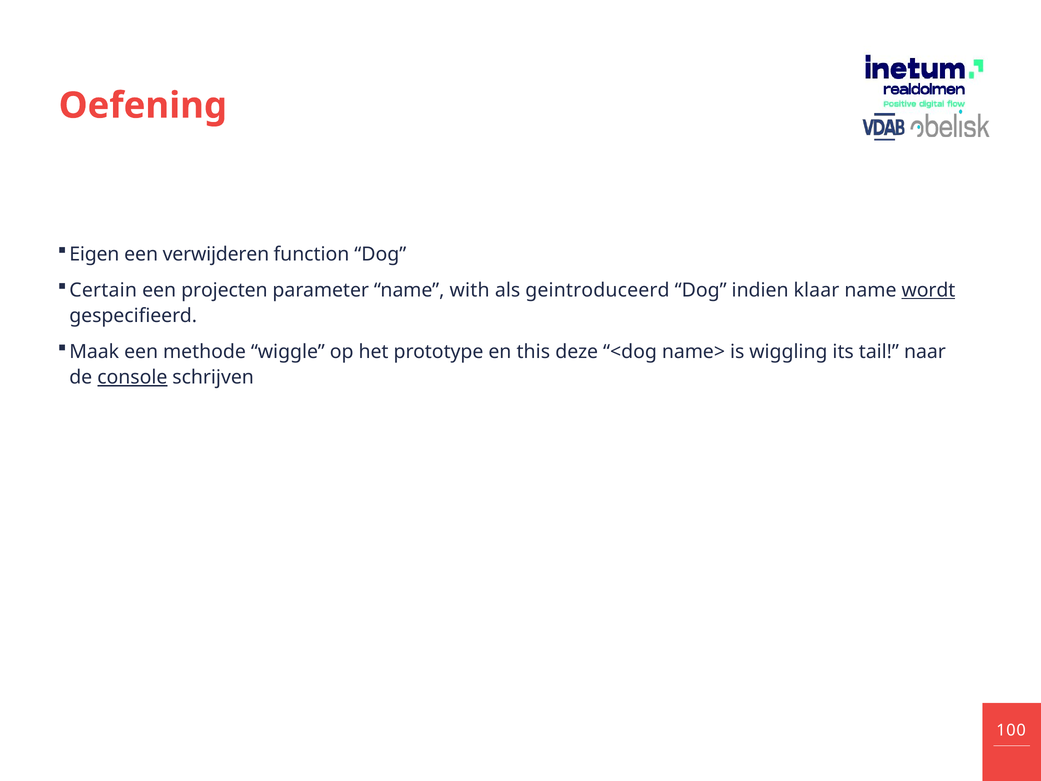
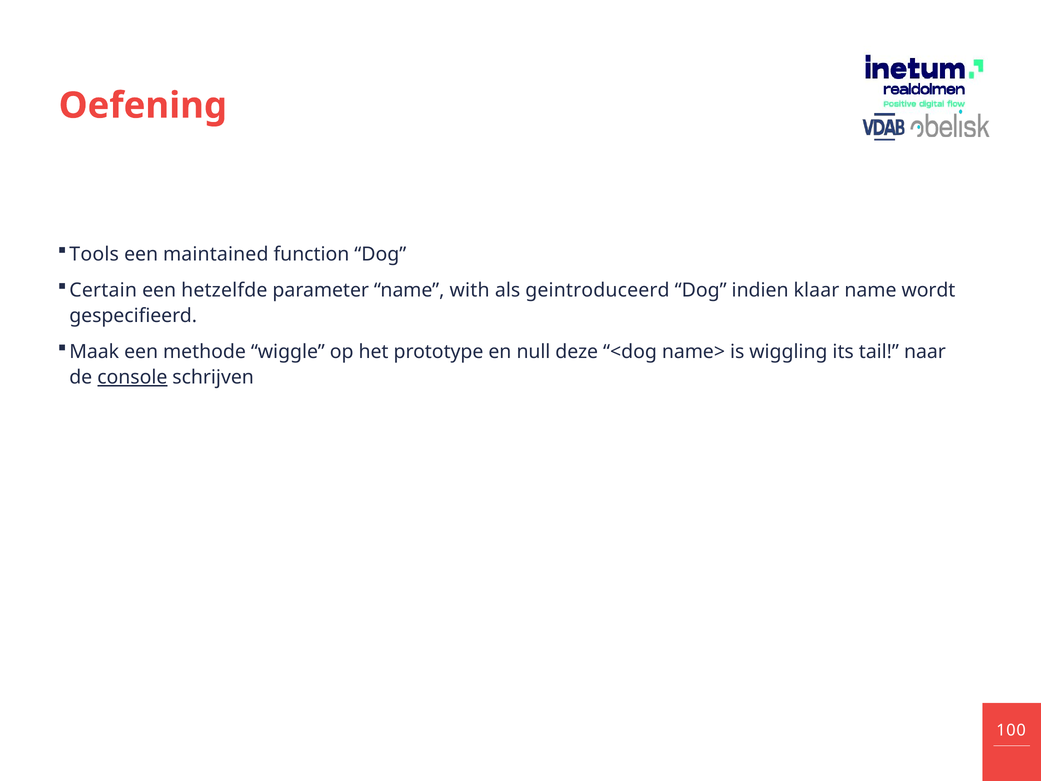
Eigen: Eigen -> Tools
verwijderen: verwijderen -> maintained
projecten: projecten -> hetzelfde
wordt underline: present -> none
this: this -> null
